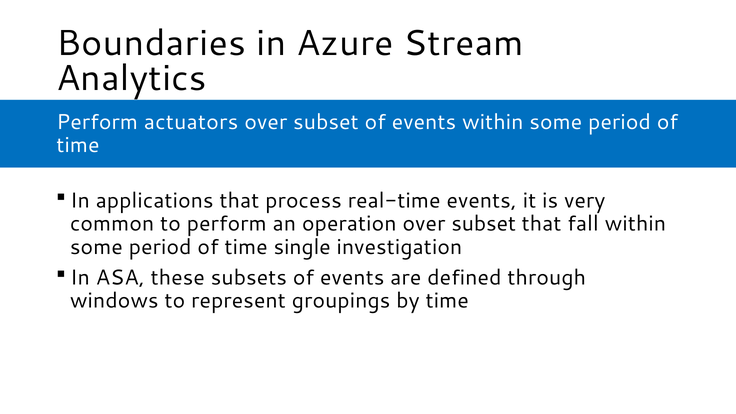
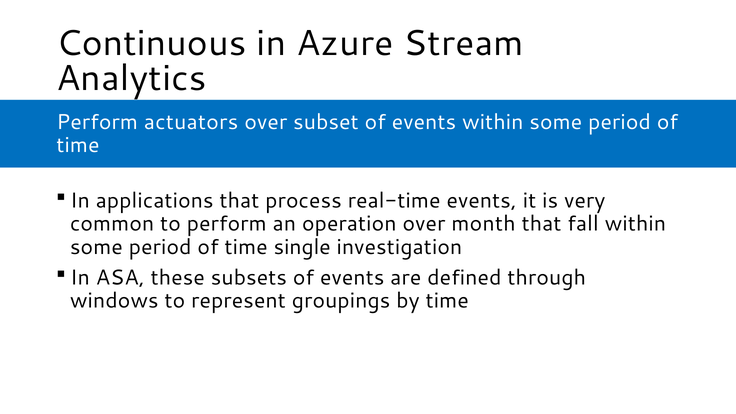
Boundaries: Boundaries -> Continuous
operation over subset: subset -> month
